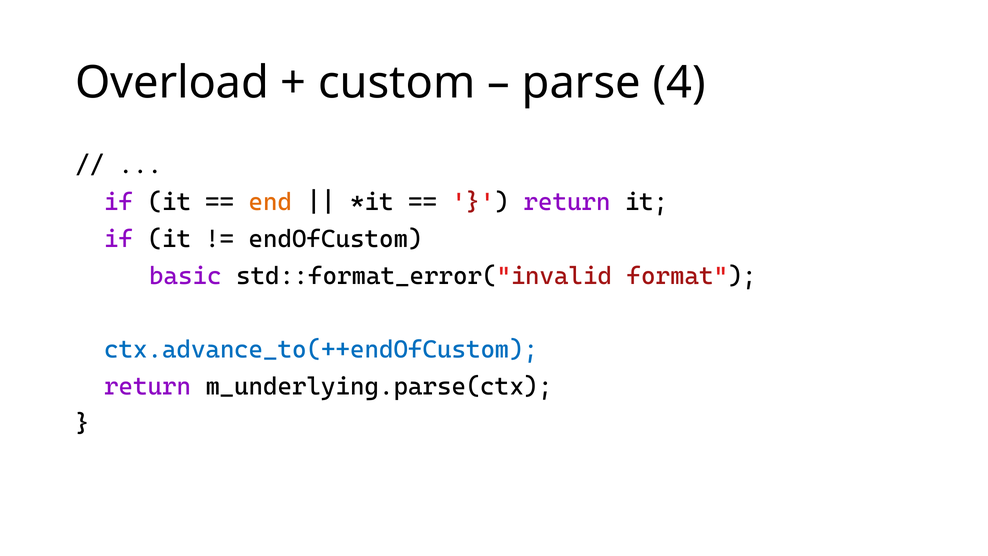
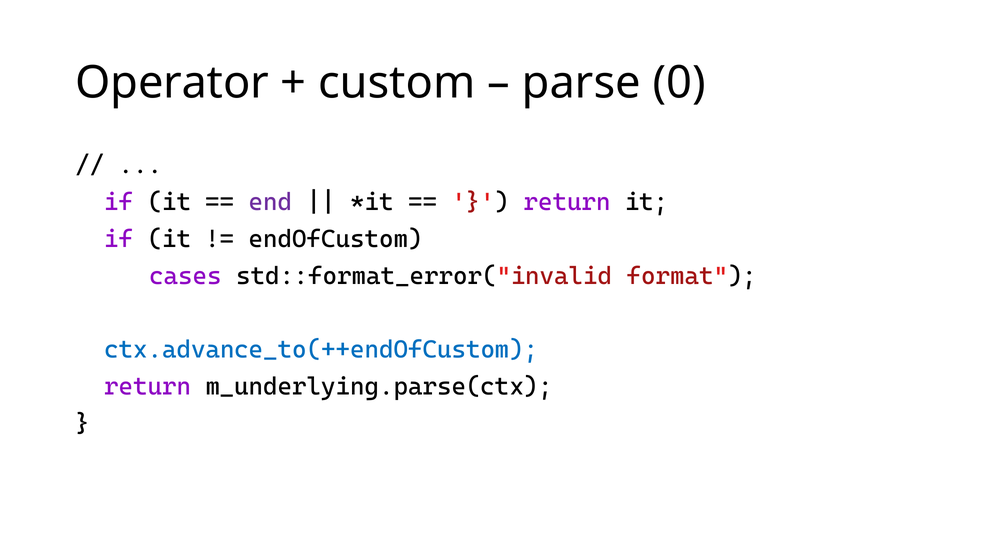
Overload: Overload -> Operator
4: 4 -> 0
end colour: orange -> purple
basic: basic -> cases
